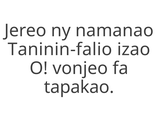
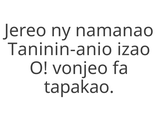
Taninin-falio: Taninin-falio -> Taninin-anio
